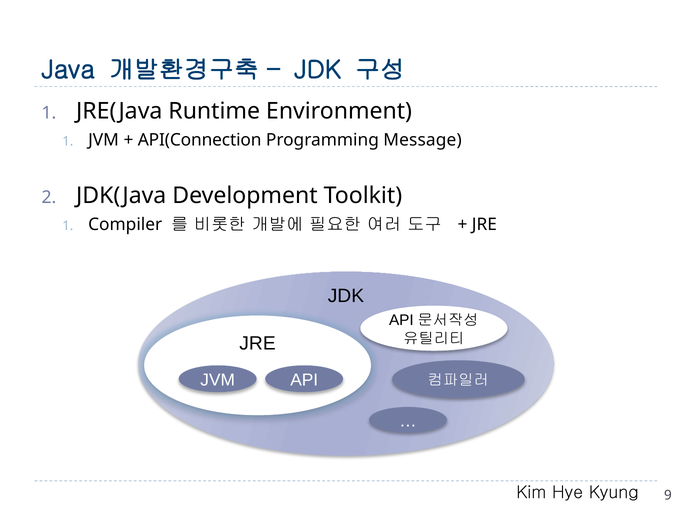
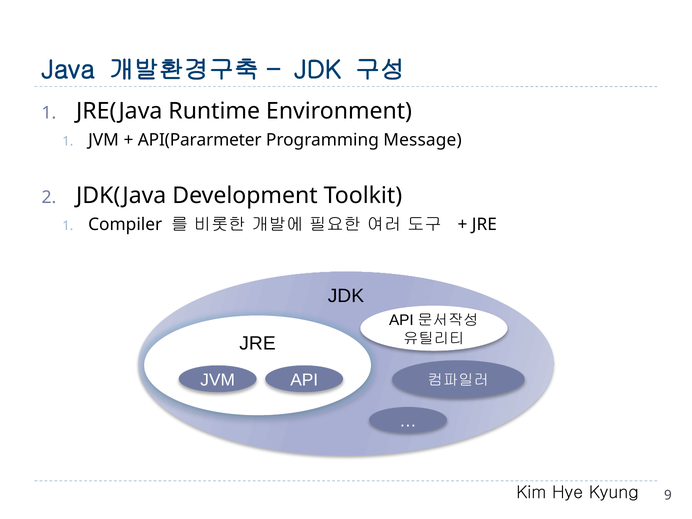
API(Connection: API(Connection -> API(Pararmeter
